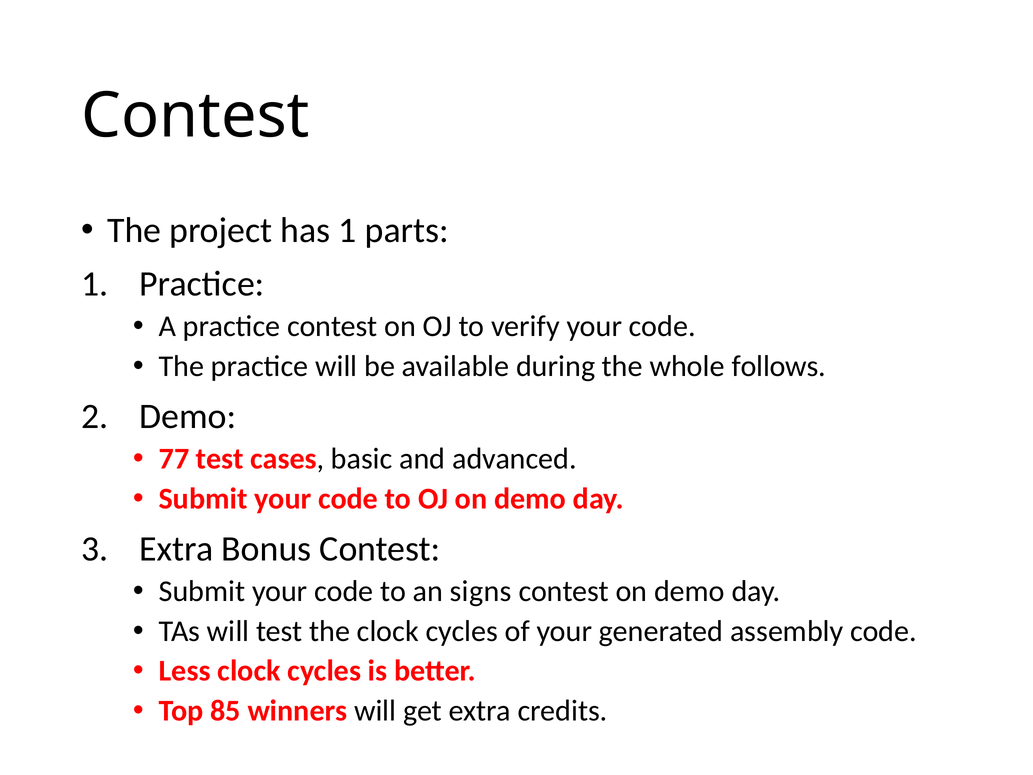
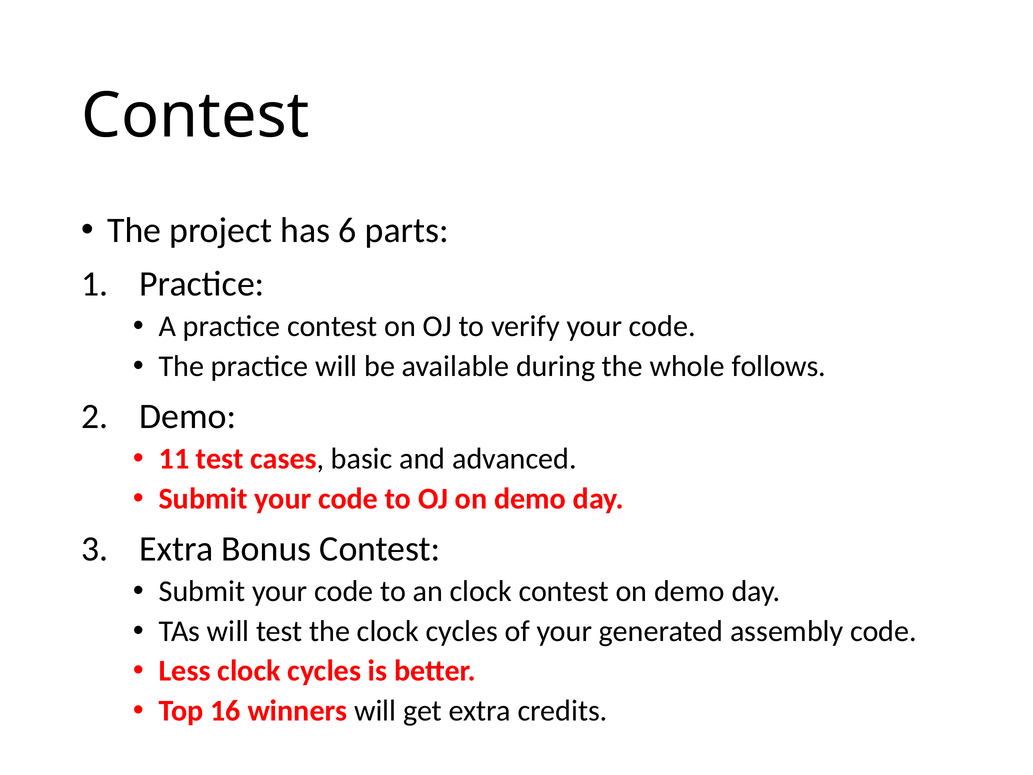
has 1: 1 -> 6
77: 77 -> 11
an signs: signs -> clock
85: 85 -> 16
